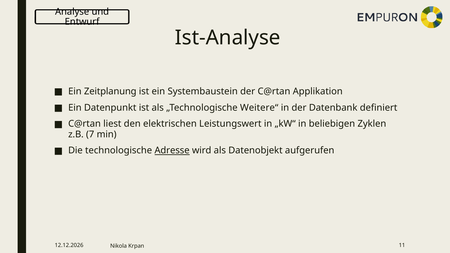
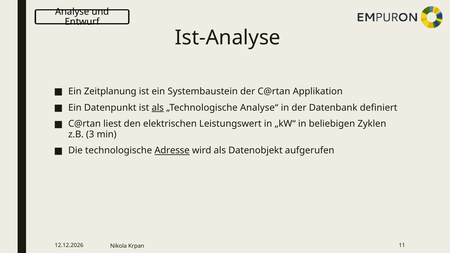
als at (158, 108) underline: none -> present
Weitere“: Weitere“ -> Analyse“
7: 7 -> 3
